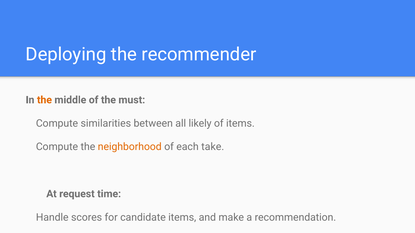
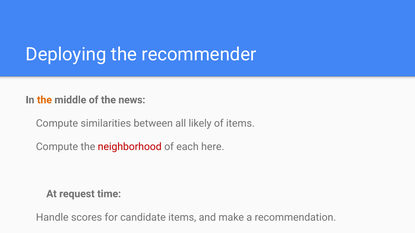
must: must -> news
neighborhood colour: orange -> red
take: take -> here
